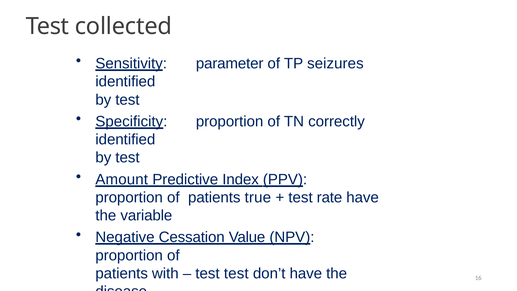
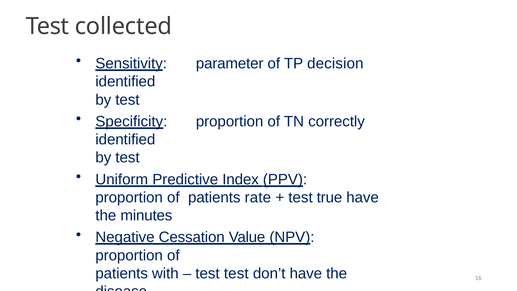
seizures: seizures -> decision
Amount: Amount -> Uniform
true: true -> rate
rate: rate -> true
variable: variable -> minutes
